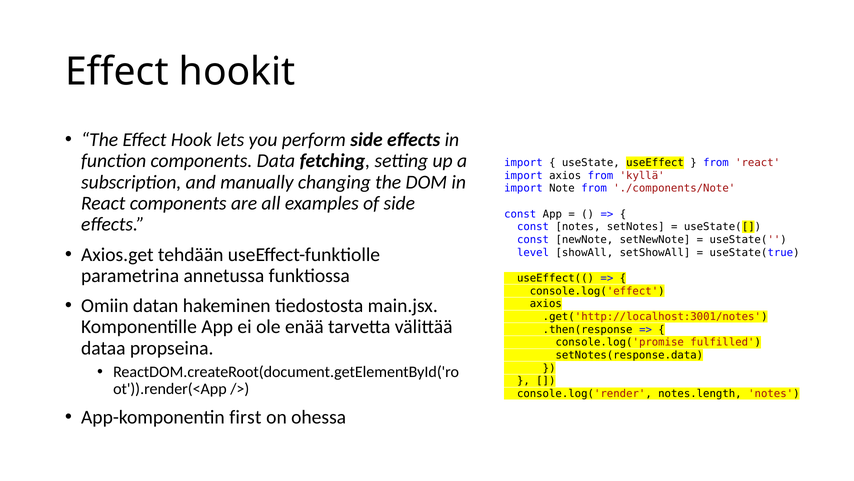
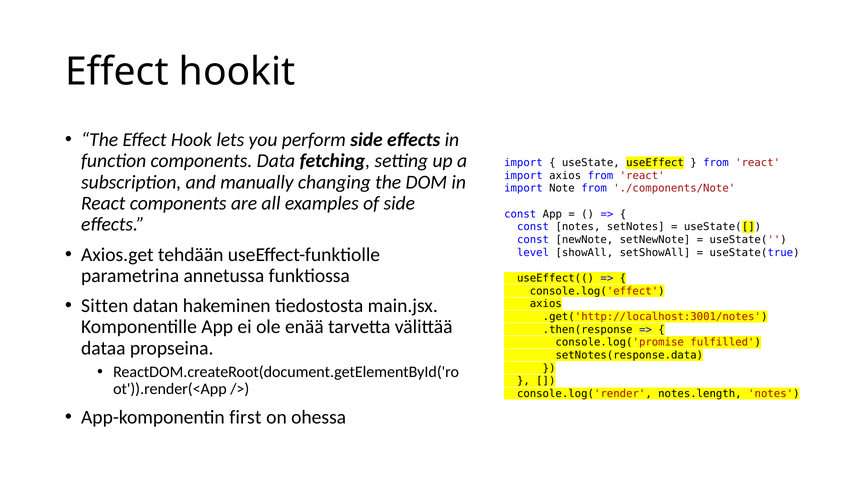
axios from kyllä: kyllä -> react
Omiin: Omiin -> Sitten
